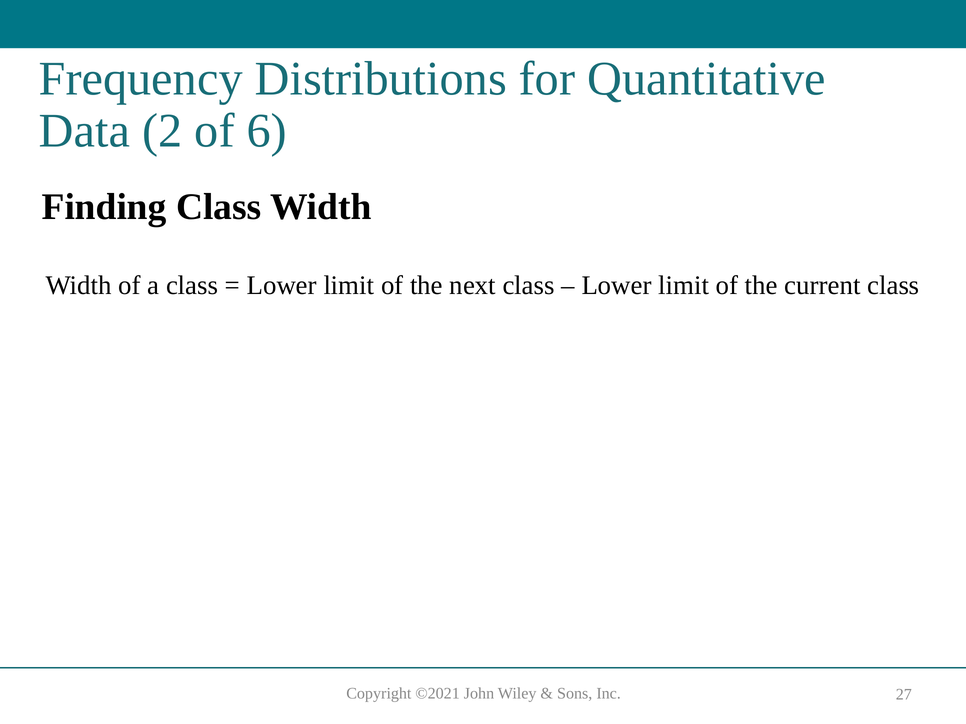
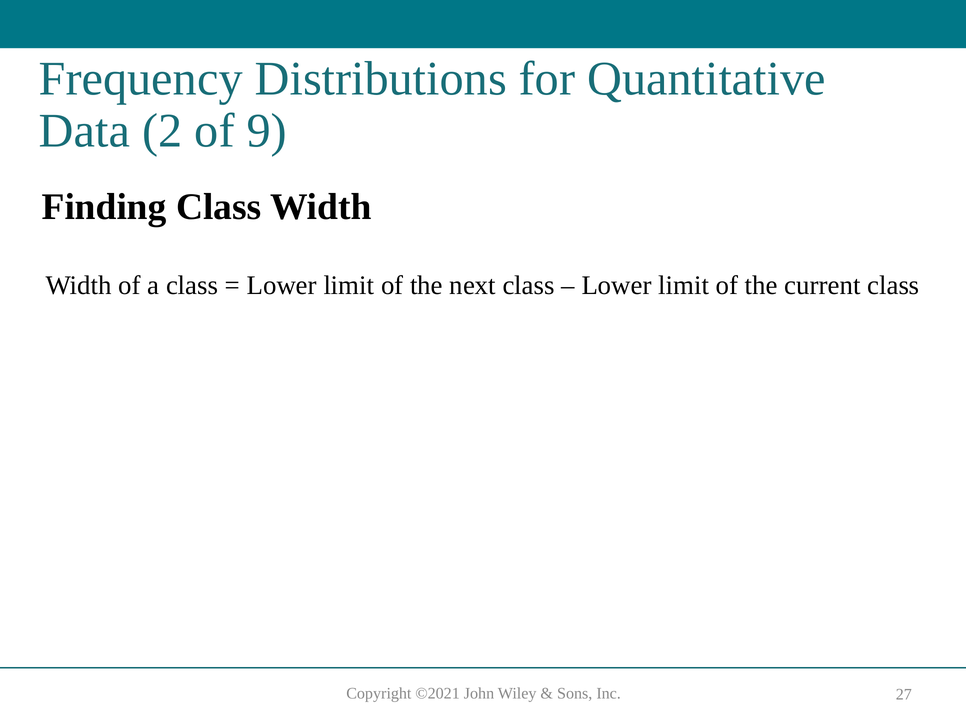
6: 6 -> 9
